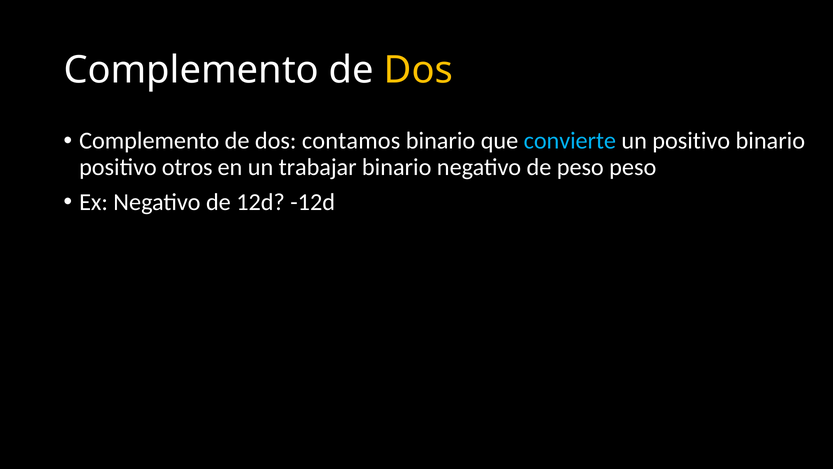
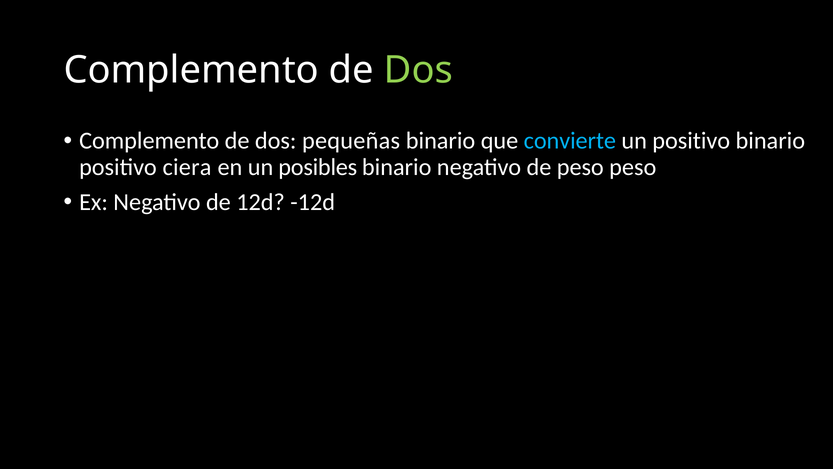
Dos at (418, 70) colour: yellow -> light green
contamos: contamos -> pequeñas
otros: otros -> ciera
trabajar: trabajar -> posibles
